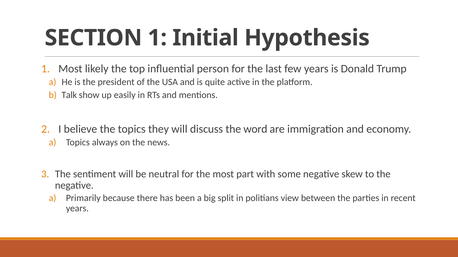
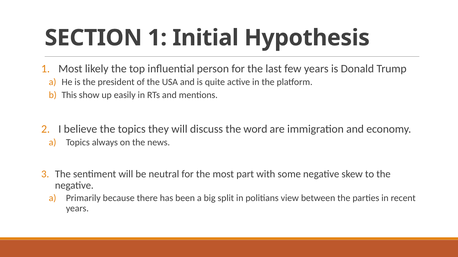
Talk: Talk -> This
